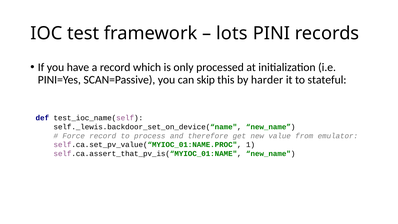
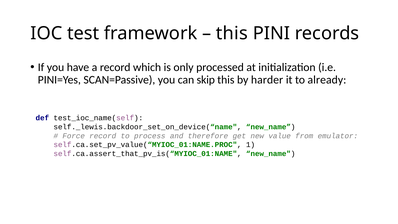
lots at (232, 33): lots -> this
stateful: stateful -> already
